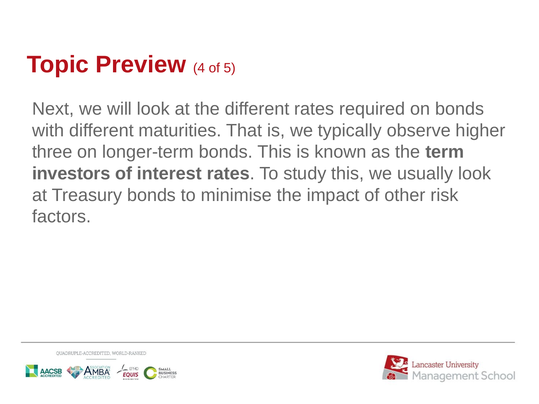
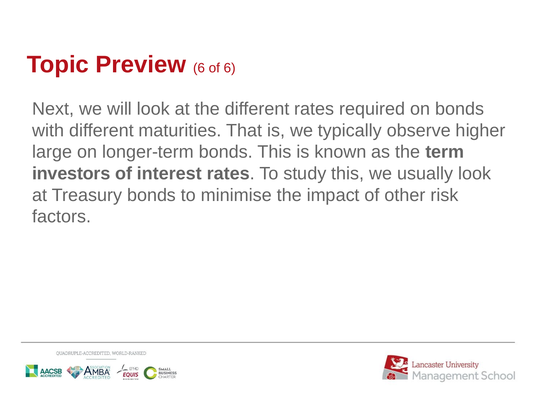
Preview 4: 4 -> 6
of 5: 5 -> 6
three: three -> large
